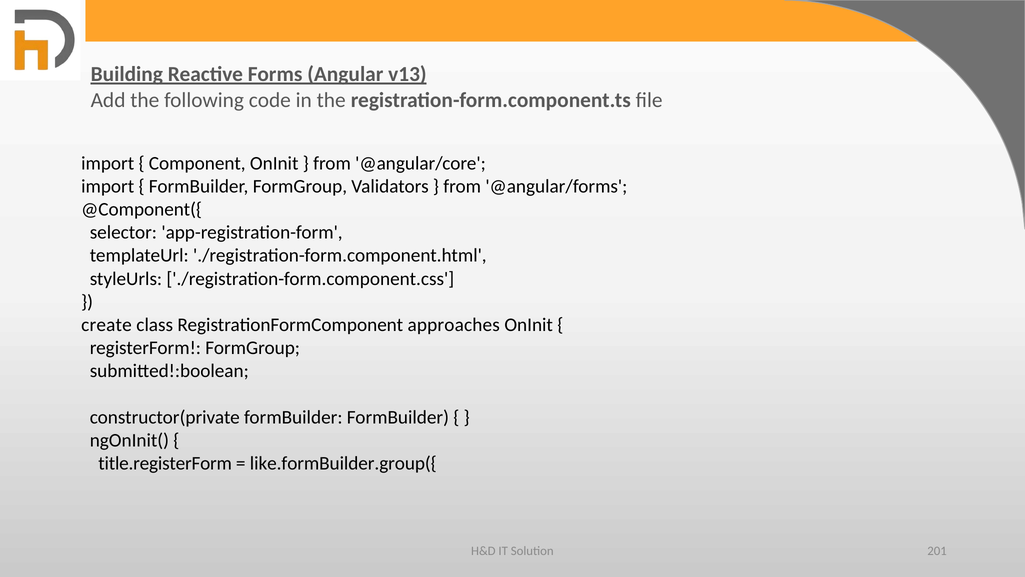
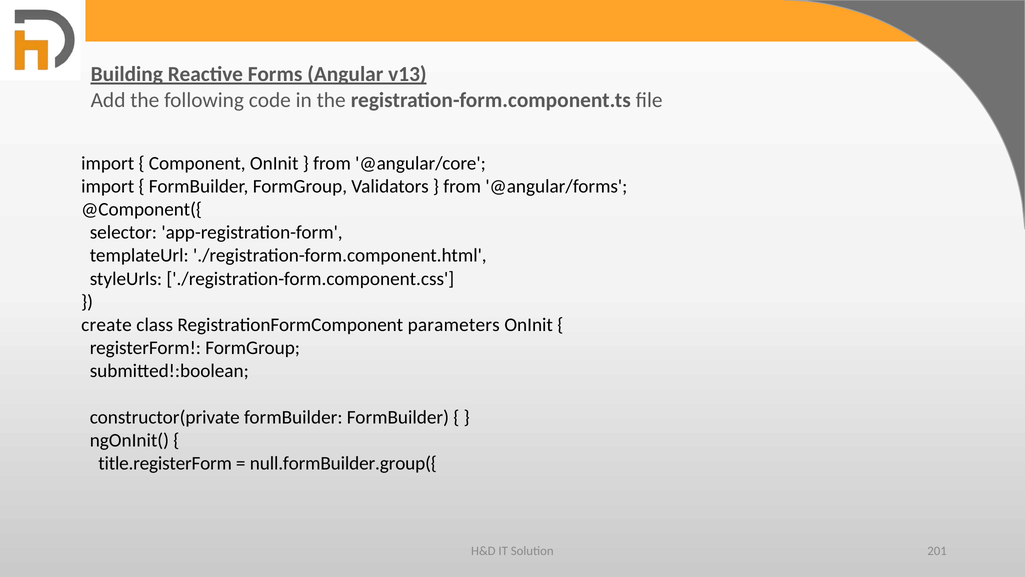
approaches: approaches -> parameters
like.formBuilder.group({: like.formBuilder.group({ -> null.formBuilder.group({
